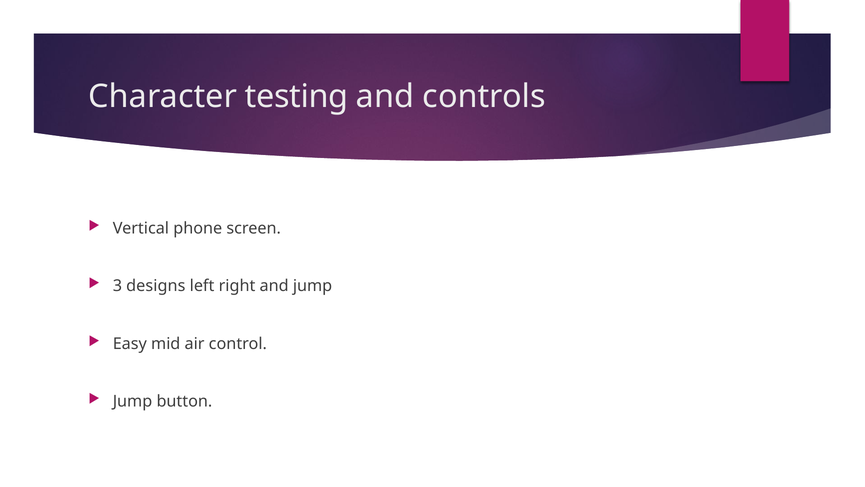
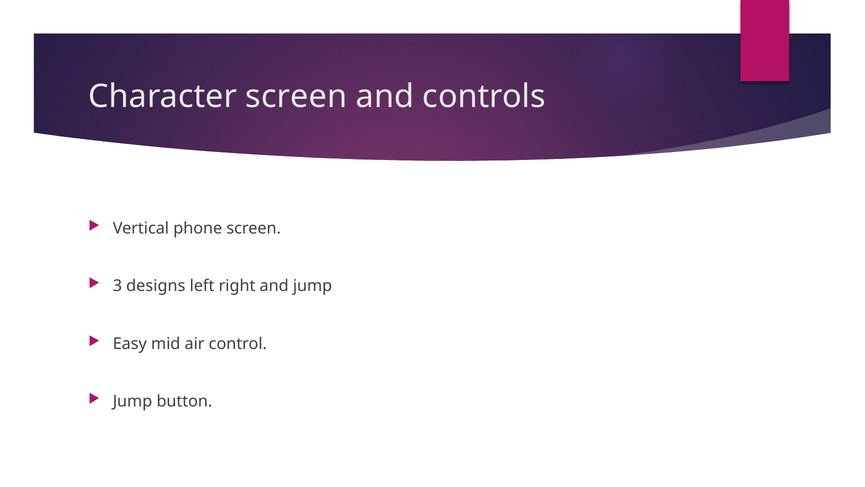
Character testing: testing -> screen
